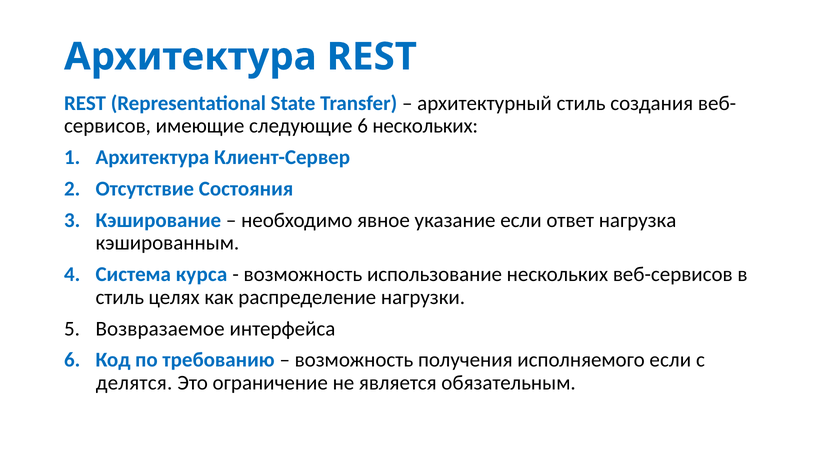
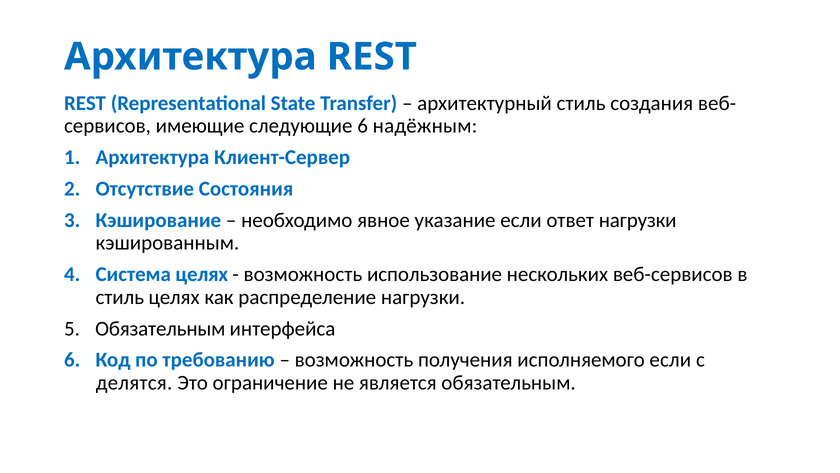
6 нескольких: нескольких -> надёжным
ответ нагрузка: нагрузка -> нагрузки
Система курса: курса -> целях
Возвразаемое at (160, 328): Возвразаемое -> Обязательным
